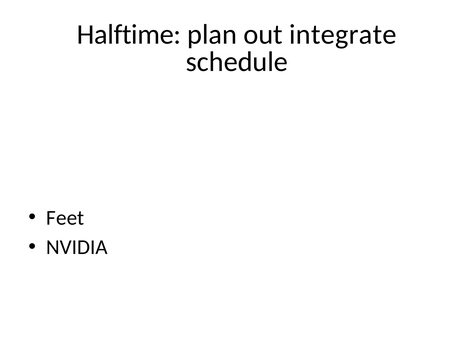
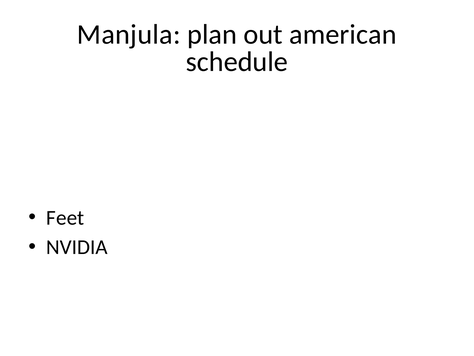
Halftime: Halftime -> Manjula
integrate: integrate -> american
